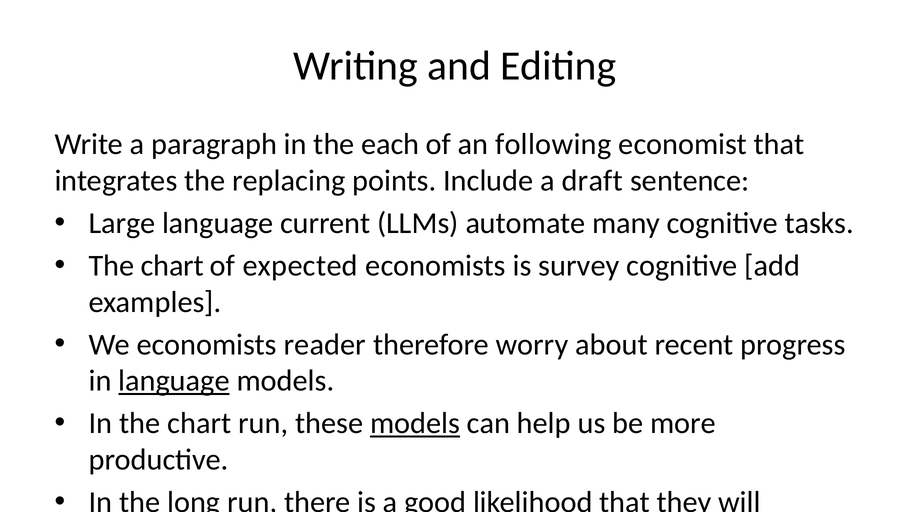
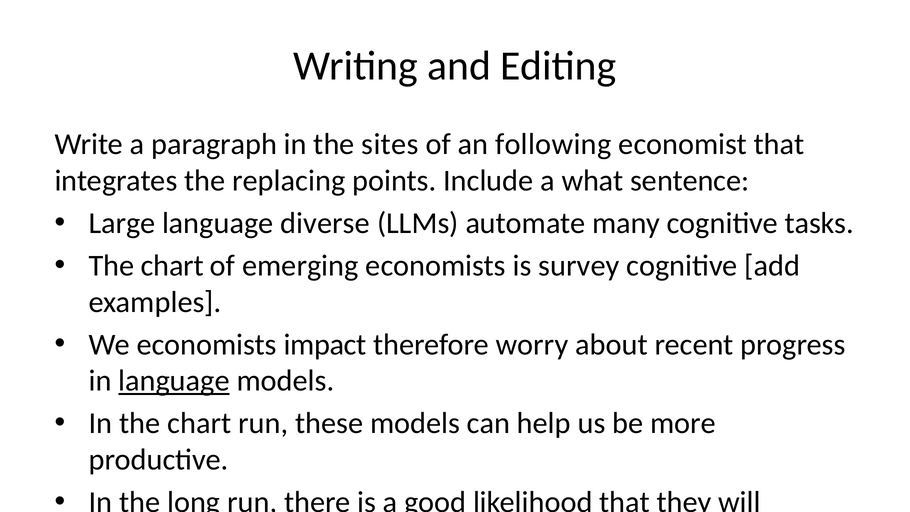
each: each -> sites
draft: draft -> what
current: current -> diverse
expected: expected -> emerging
reader: reader -> impact
models at (415, 423) underline: present -> none
